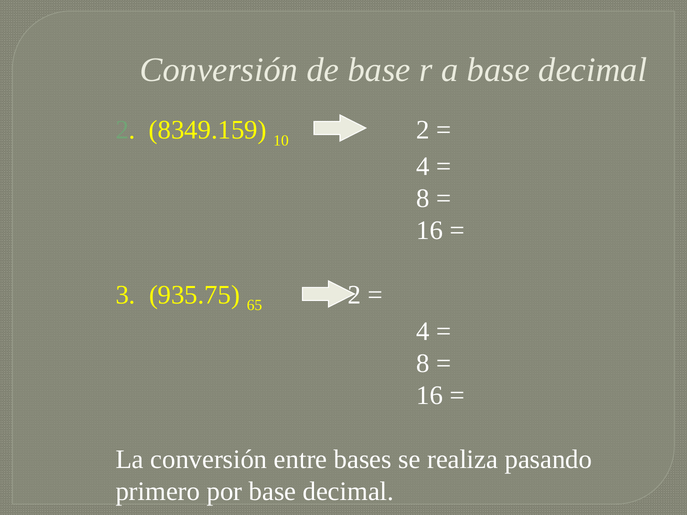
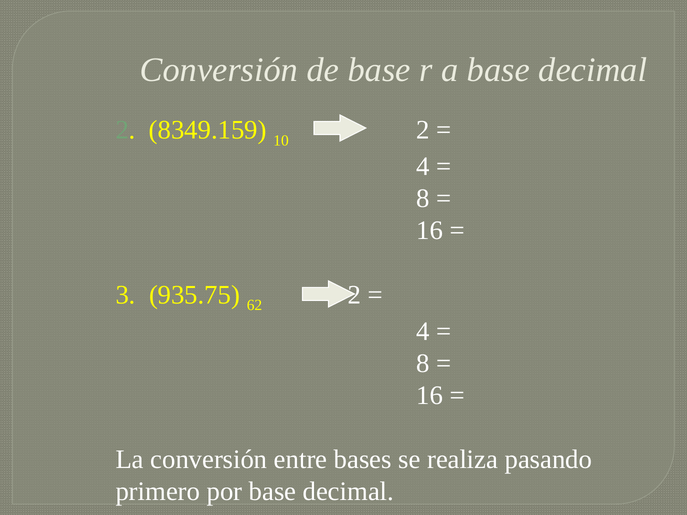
65: 65 -> 62
